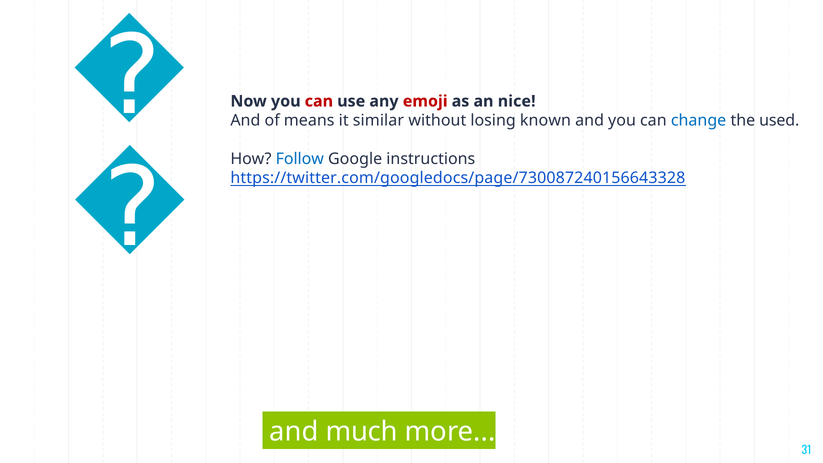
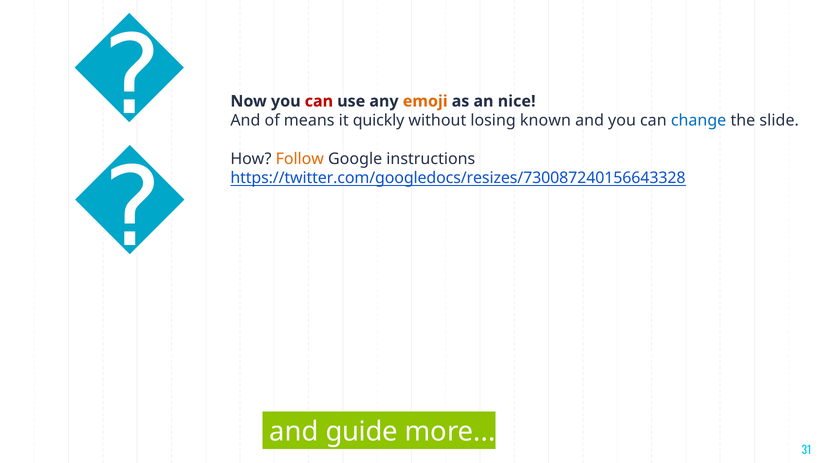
emoji colour: red -> orange
similar: similar -> quickly
used: used -> slide
Follow colour: blue -> orange
https://twitter.com/googledocs/page/730087240156643328: https://twitter.com/googledocs/page/730087240156643328 -> https://twitter.com/googledocs/resizes/730087240156643328
much: much -> guide
